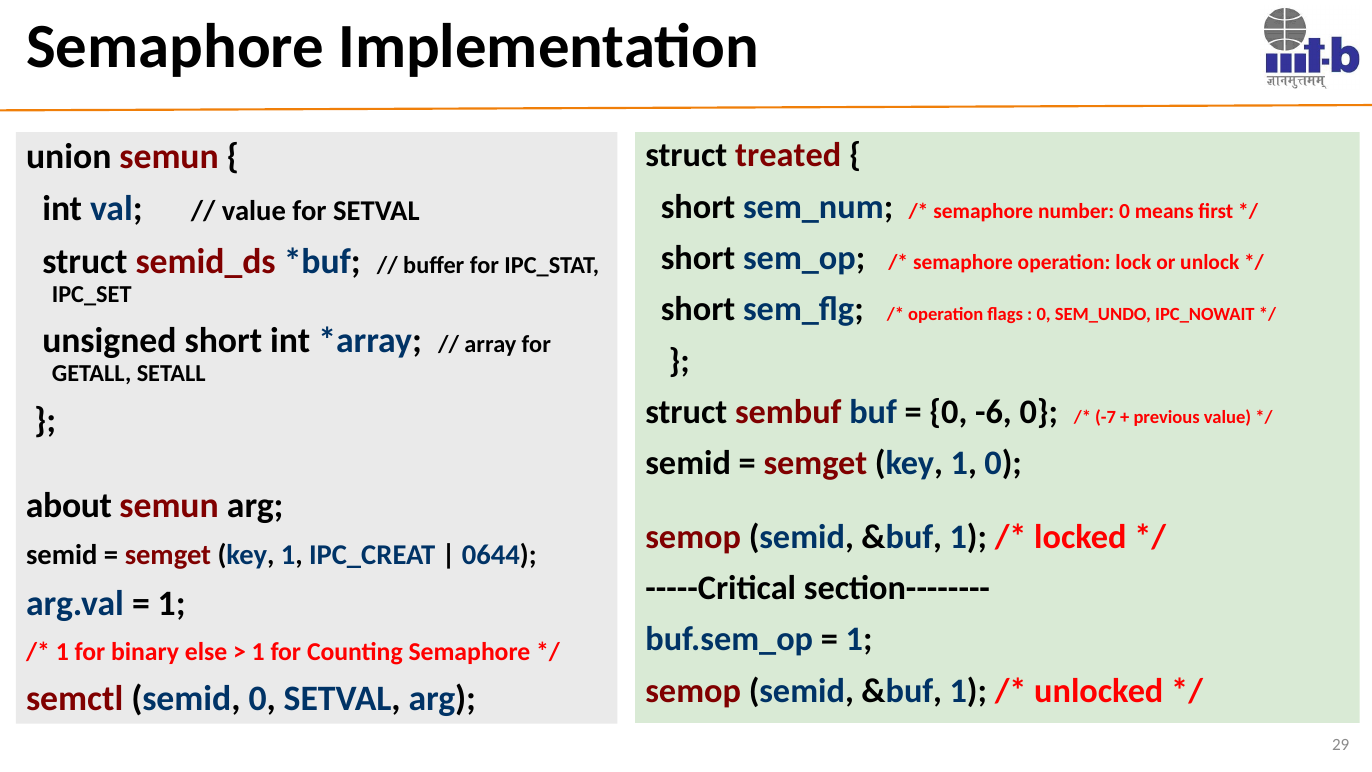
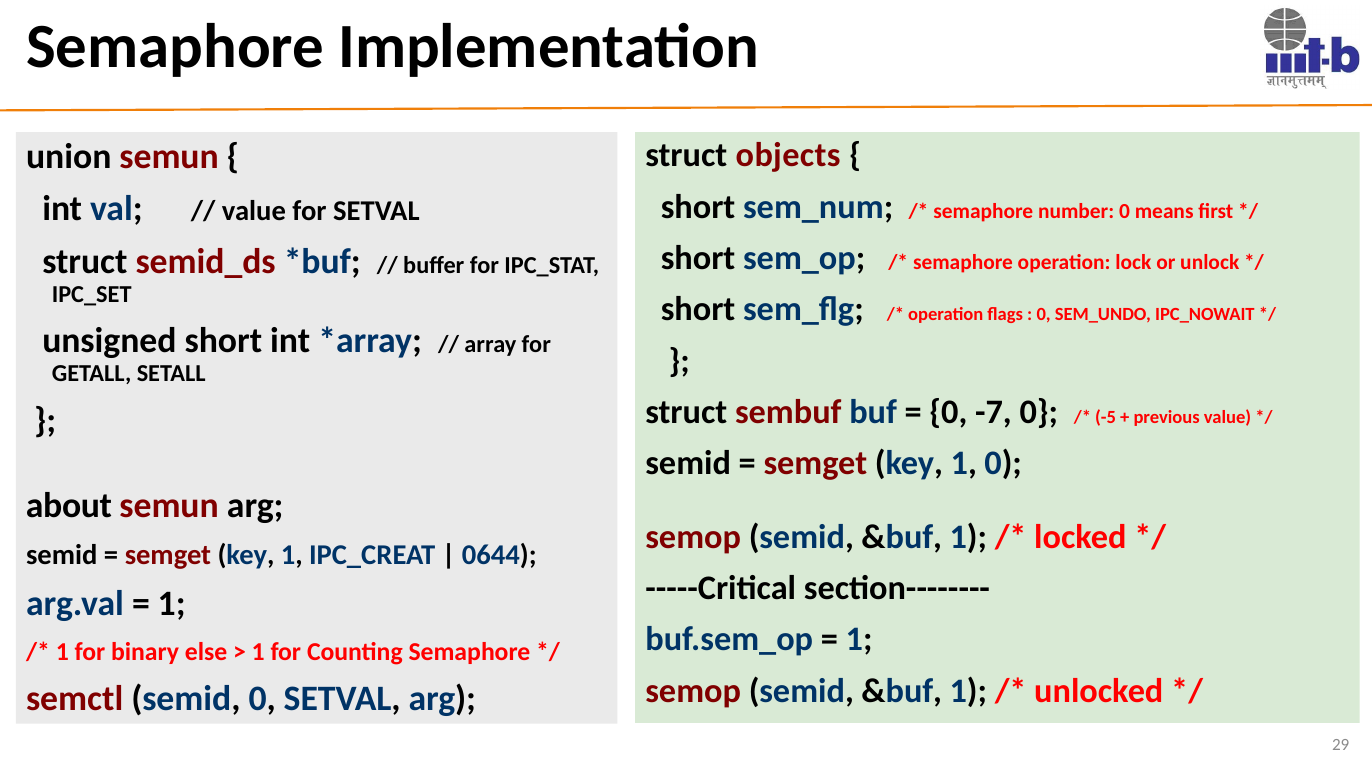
treated: treated -> objects
-6: -6 -> -7
-7: -7 -> -5
